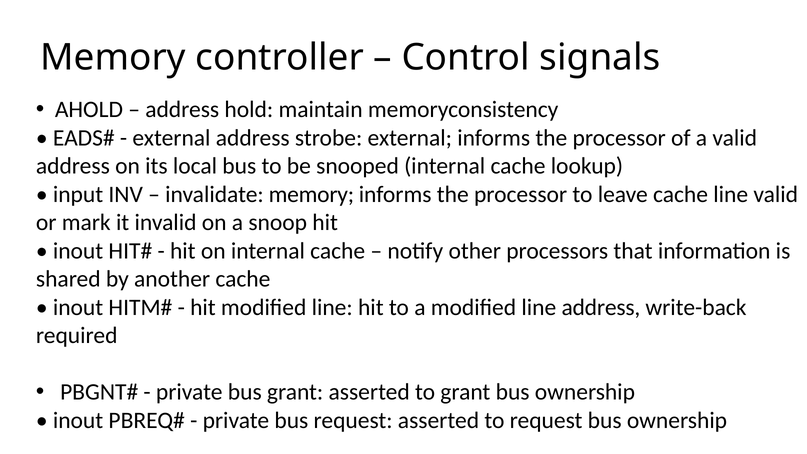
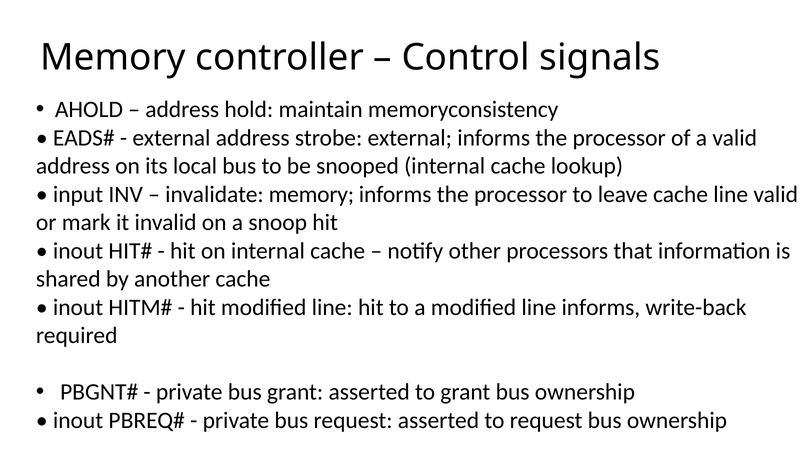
line address: address -> informs
